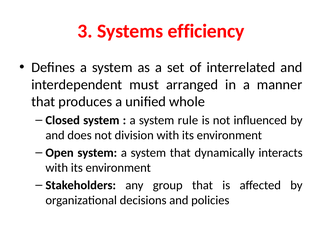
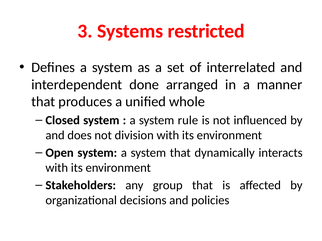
efficiency: efficiency -> restricted
must: must -> done
